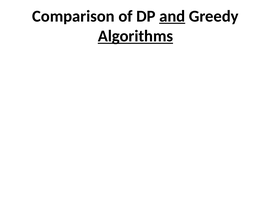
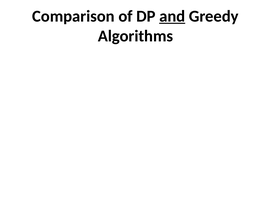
Algorithms underline: present -> none
